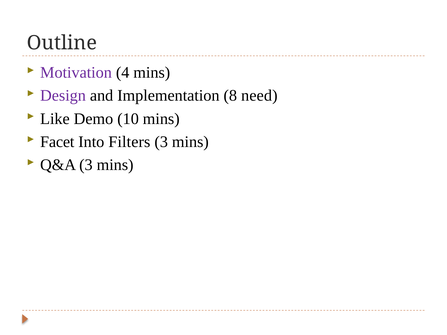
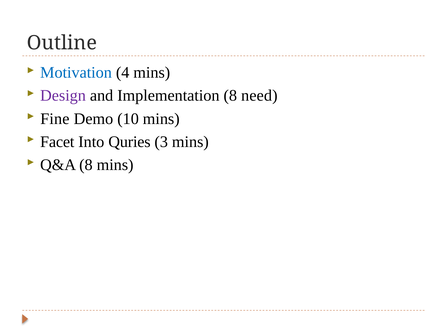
Motivation colour: purple -> blue
Like: Like -> Fine
Filters: Filters -> Quries
Q&A 3: 3 -> 8
